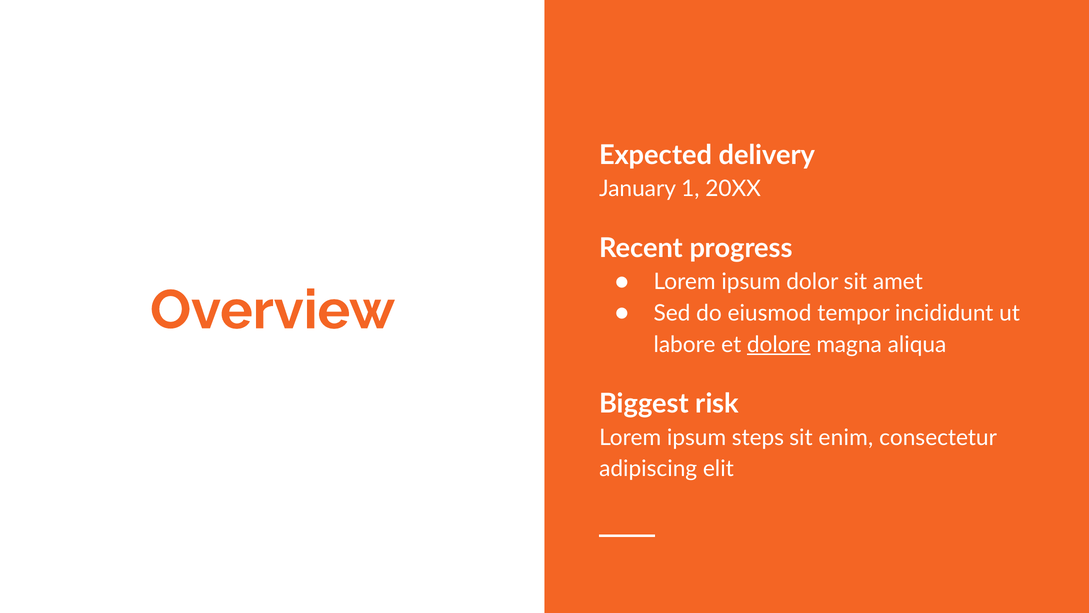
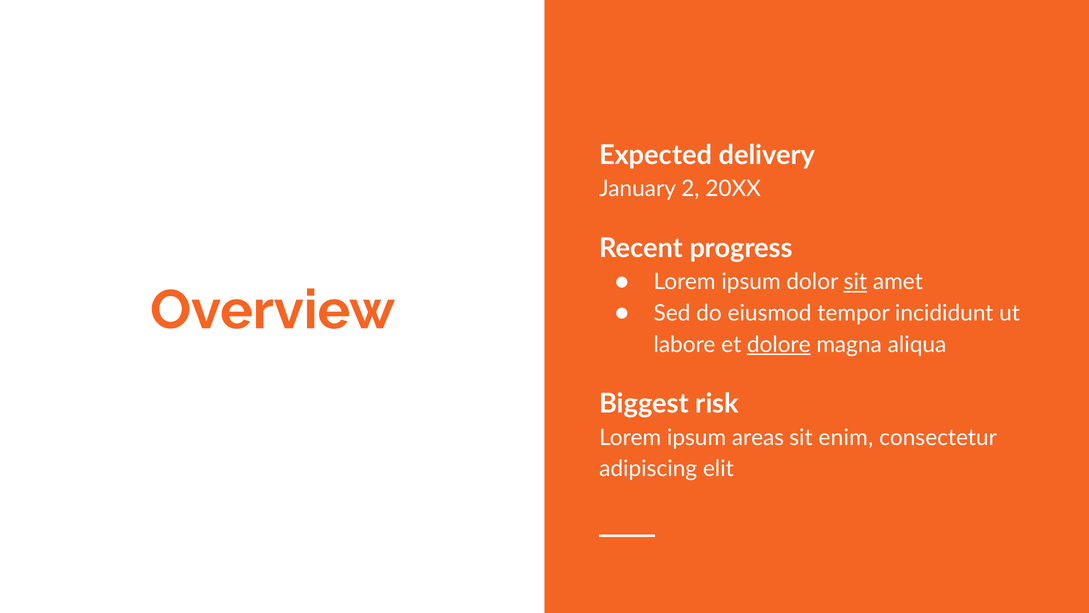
1: 1 -> 2
sit at (855, 282) underline: none -> present
steps: steps -> areas
